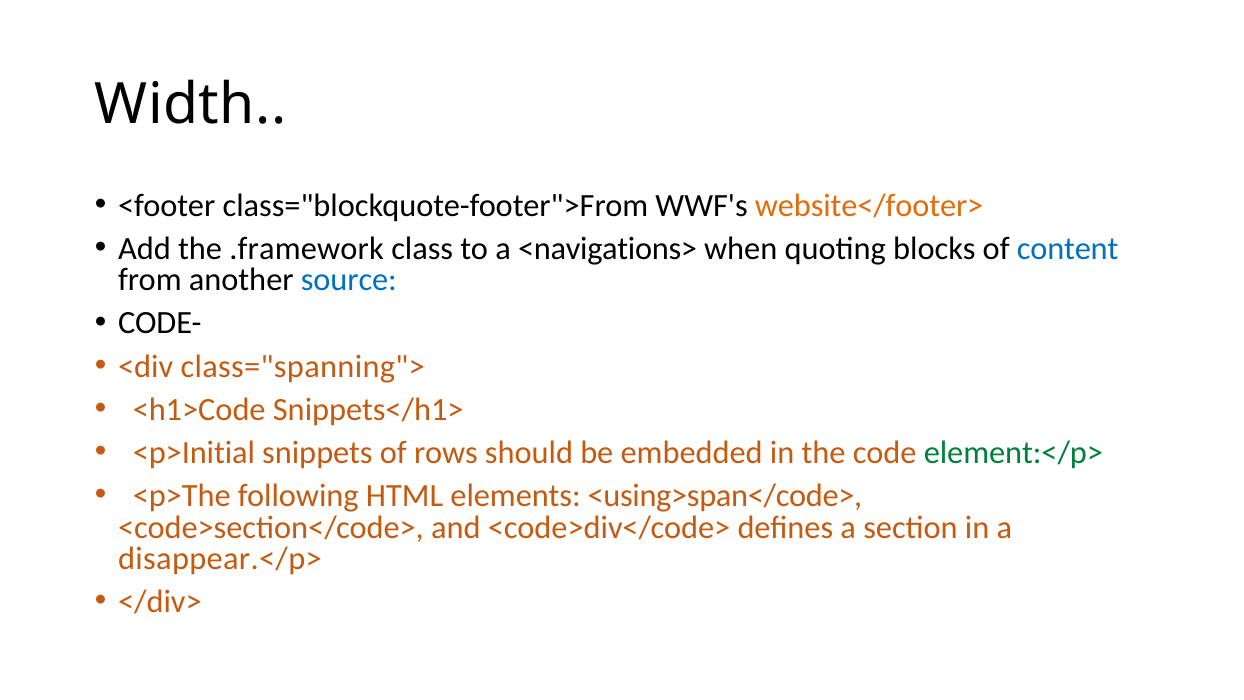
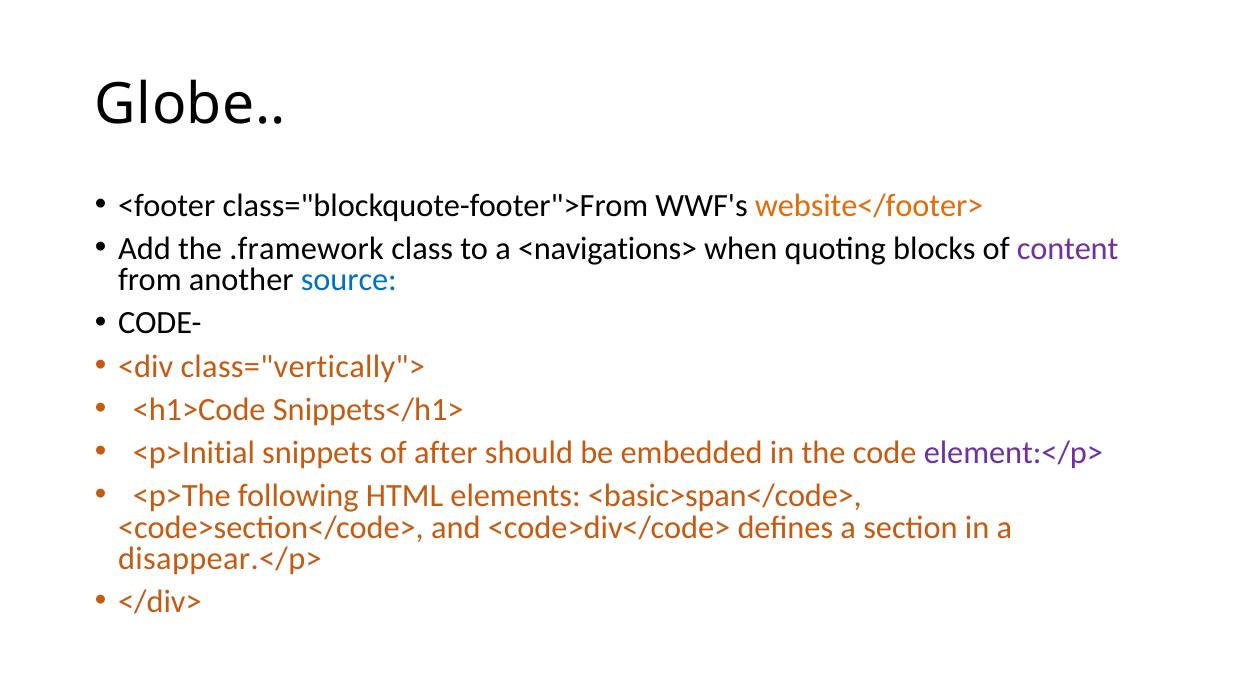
Width: Width -> Globe
content colour: blue -> purple
class="spanning">: class="spanning"> -> class="vertically">
rows: rows -> after
element:</p> colour: green -> purple
<using>span</code>: <using>span</code> -> <basic>span</code>
